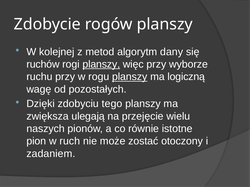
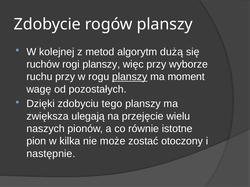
dany: dany -> dużą
planszy at (101, 64) underline: present -> none
logiczną: logiczną -> moment
ruch: ruch -> kilka
zadaniem: zadaniem -> następnie
